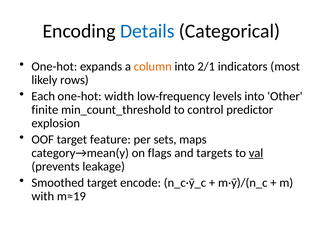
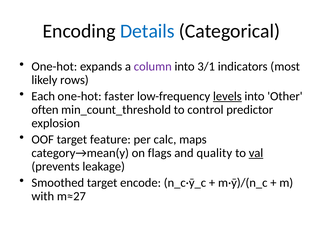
column colour: orange -> purple
2/1: 2/1 -> 3/1
width: width -> faster
levels underline: none -> present
finite: finite -> often
sets: sets -> calc
targets: targets -> quality
m≈19: m≈19 -> m≈27
